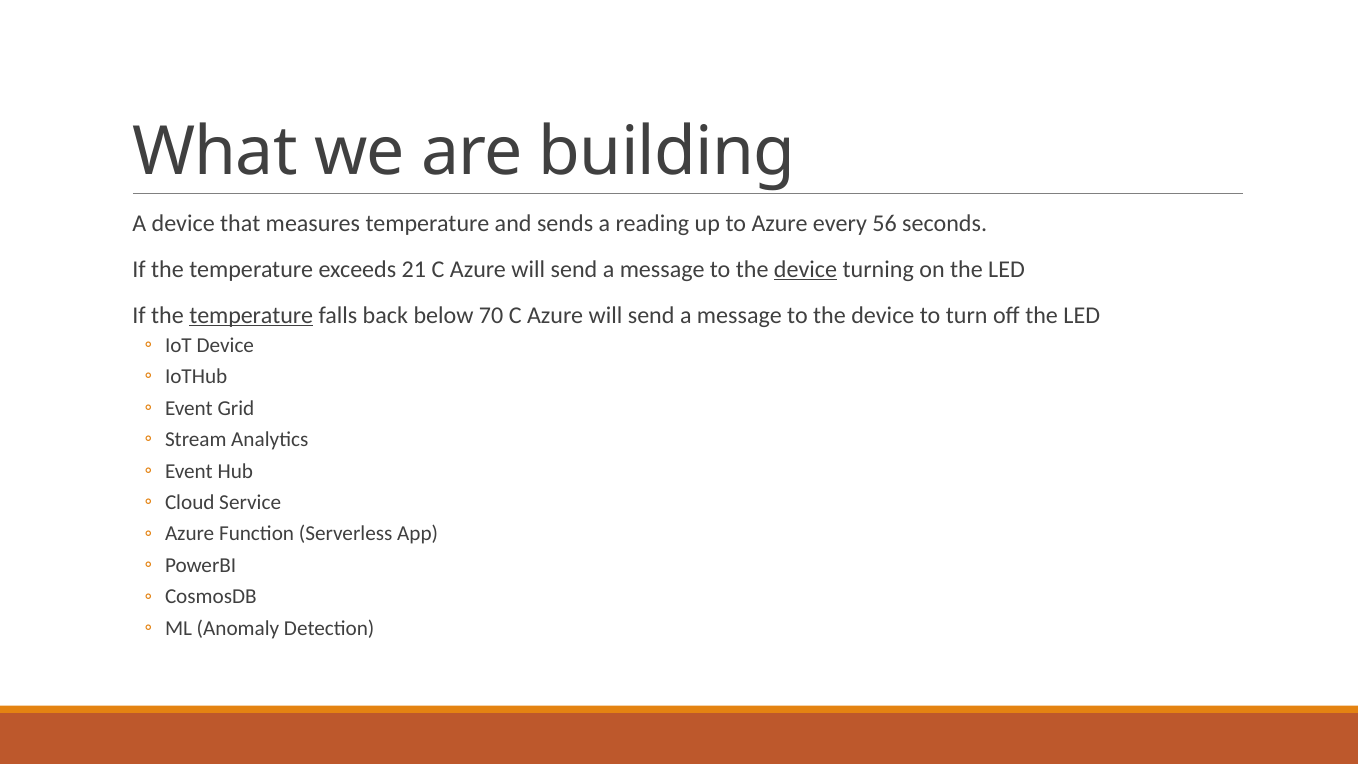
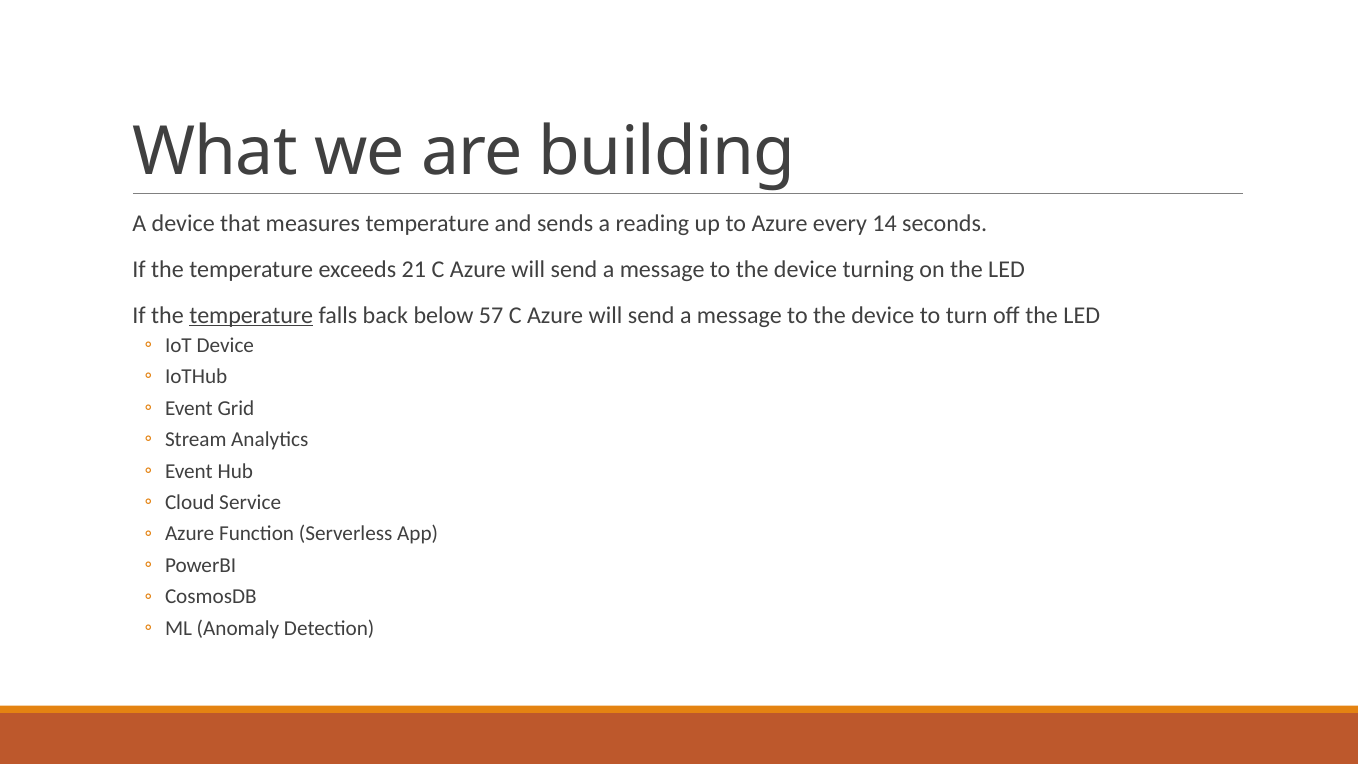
56: 56 -> 14
device at (806, 269) underline: present -> none
70: 70 -> 57
